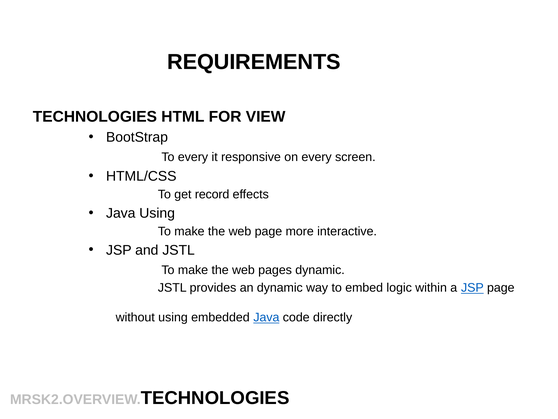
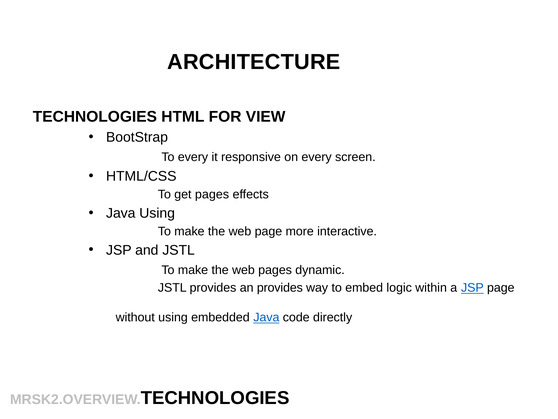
REQUIREMENTS: REQUIREMENTS -> ARCHITECTURE
get record: record -> pages
an dynamic: dynamic -> provides
